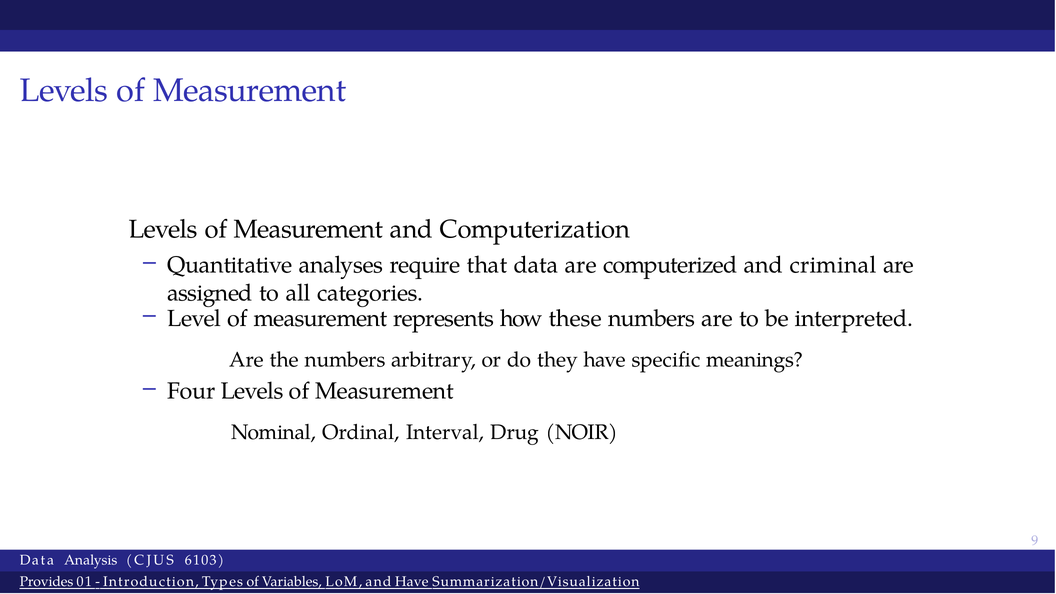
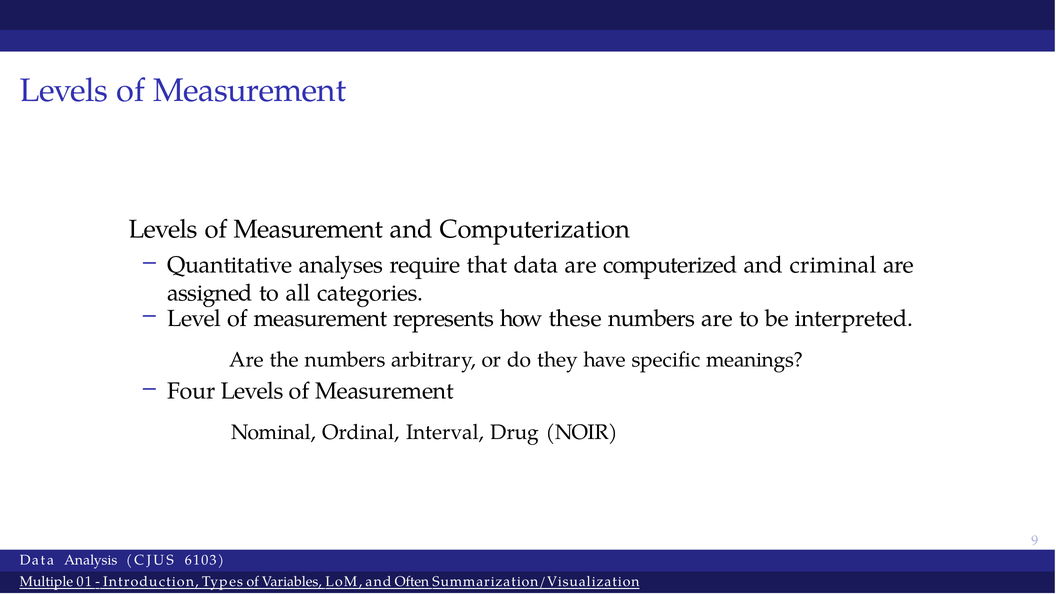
Provides: Provides -> Multiple
and Have: Have -> Often
